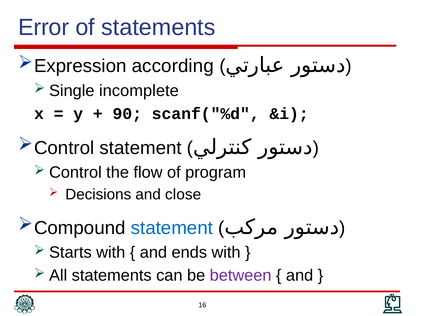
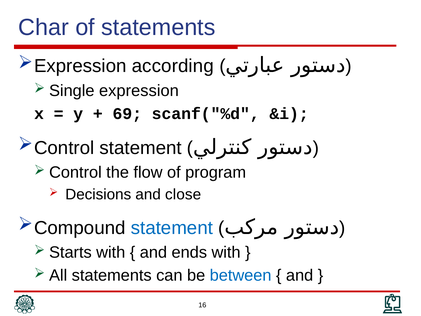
Error: Error -> Char
Single incomplete: incomplete -> expression
90: 90 -> 69
between colour: purple -> blue
